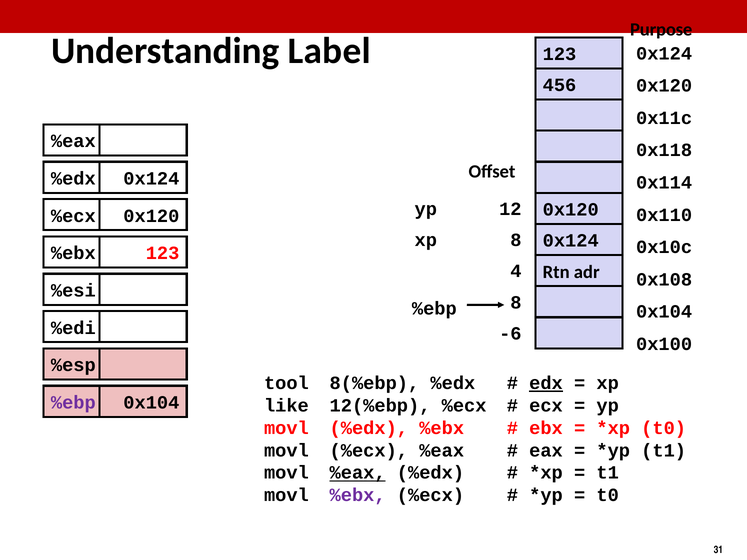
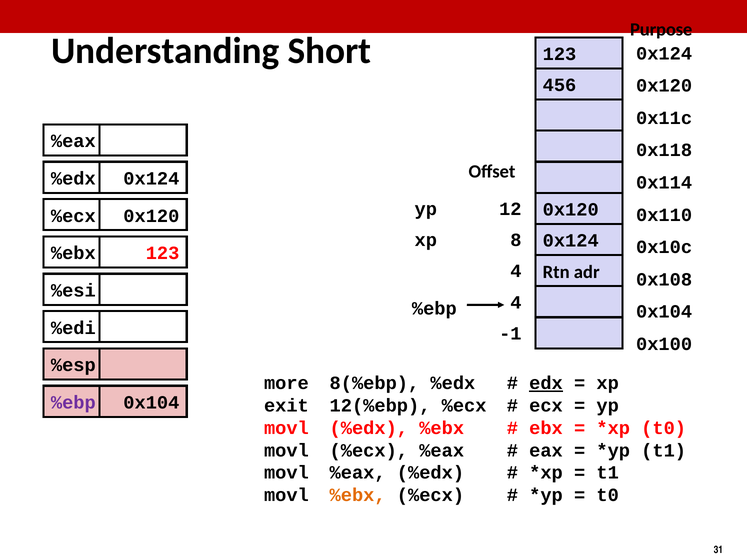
Label: Label -> Short
%ebp 8: 8 -> 4
-6: -6 -> -1
tool: tool -> more
like: like -> exit
%eax at (358, 473) underline: present -> none
%ebx at (358, 495) colour: purple -> orange
